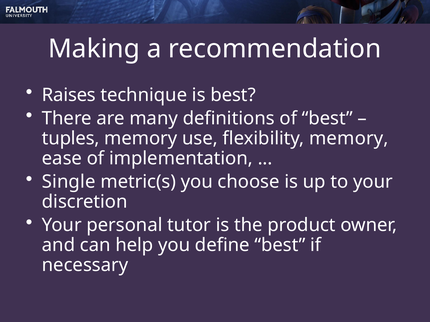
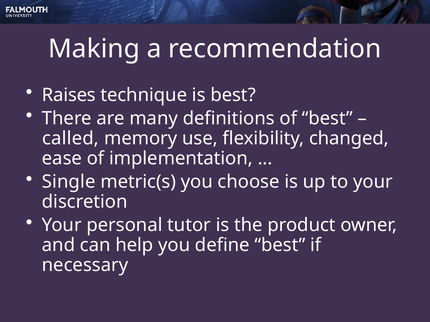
tuples: tuples -> called
flexibility memory: memory -> changed
